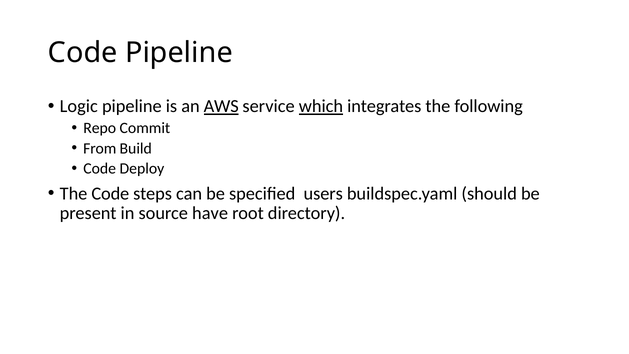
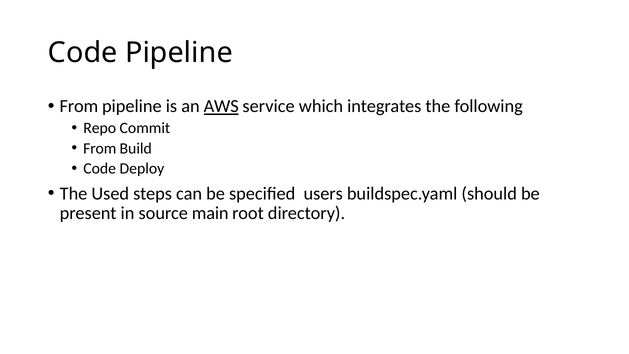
Logic at (79, 106): Logic -> From
which underline: present -> none
The Code: Code -> Used
have: have -> main
